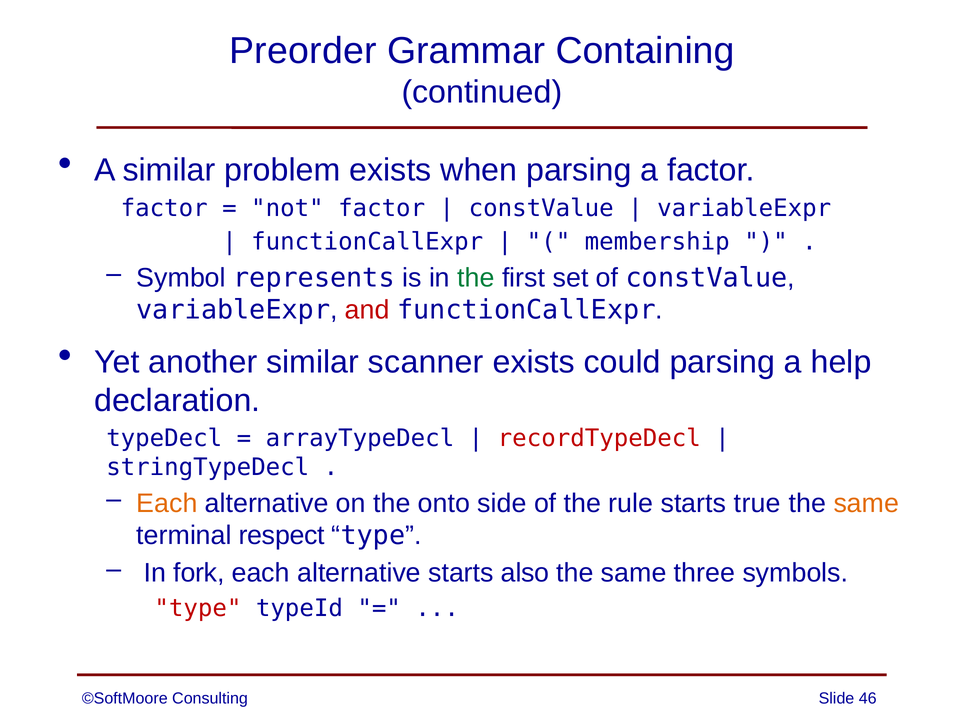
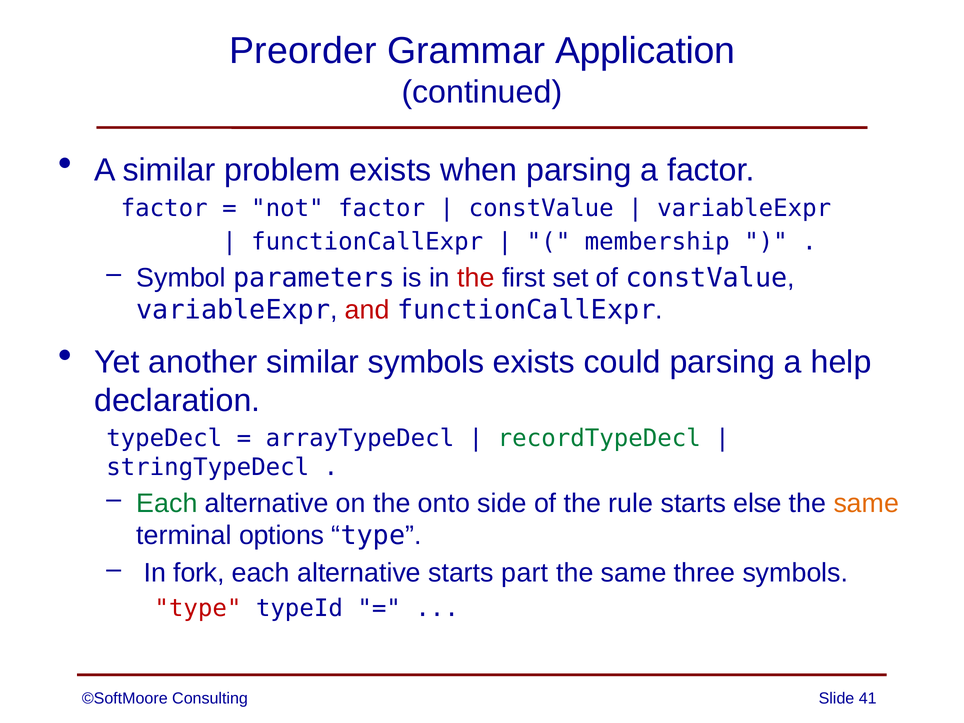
Containing: Containing -> Application
represents: represents -> parameters
the at (476, 278) colour: green -> red
similar scanner: scanner -> symbols
recordTypeDecl colour: red -> green
Each at (167, 503) colour: orange -> green
true: true -> else
respect: respect -> options
also: also -> part
46: 46 -> 41
